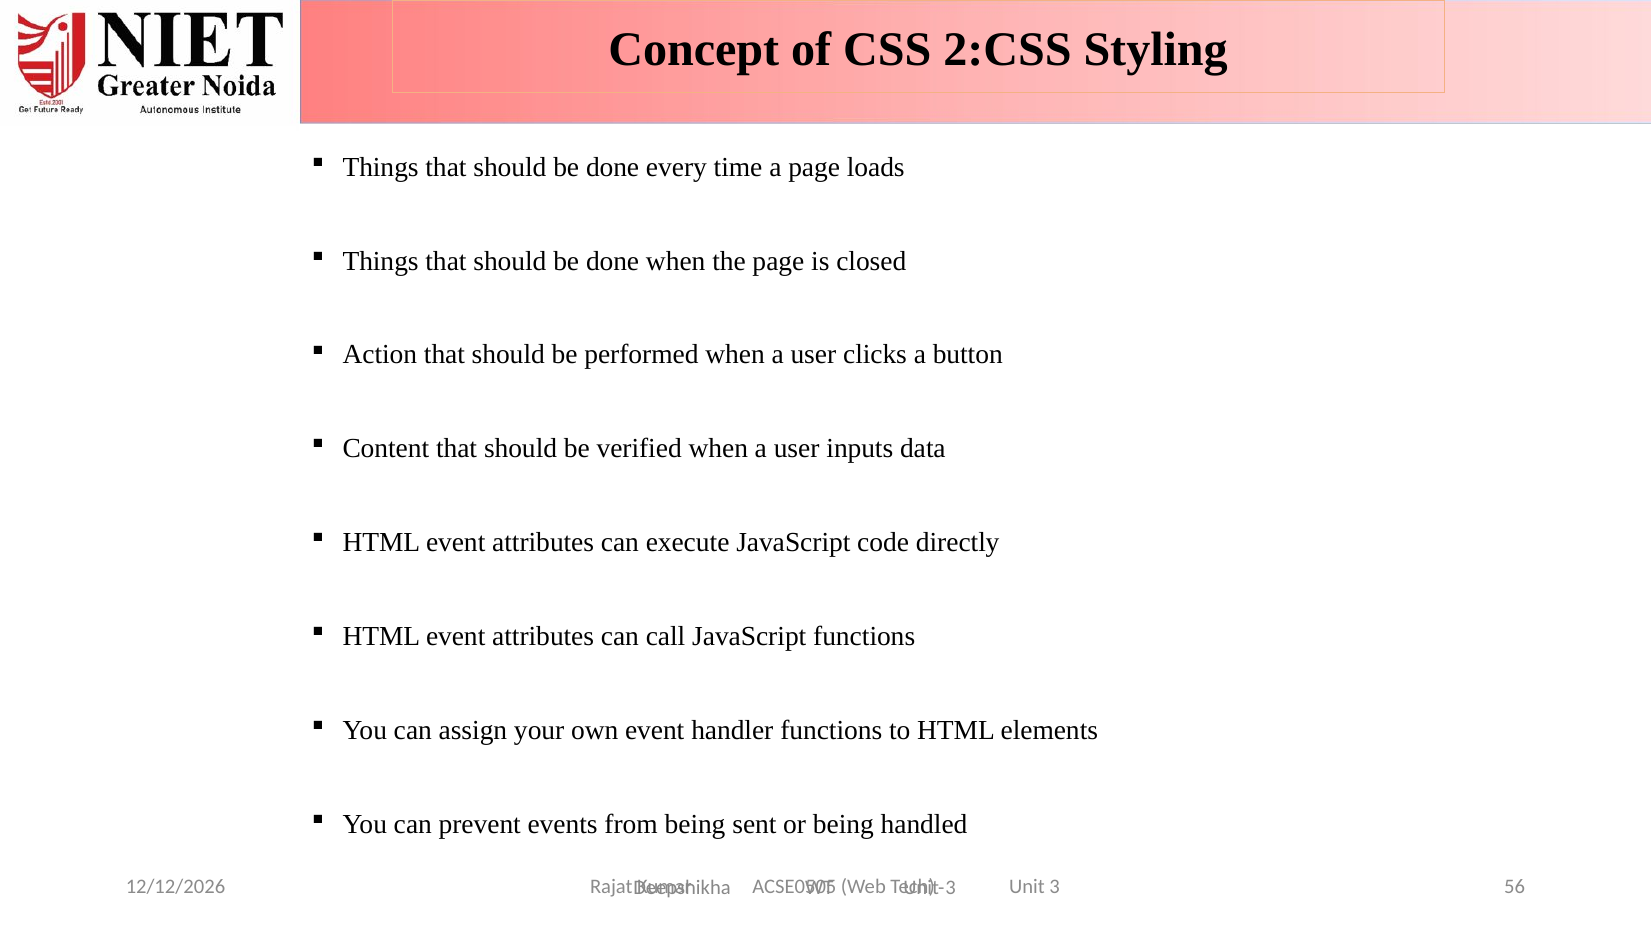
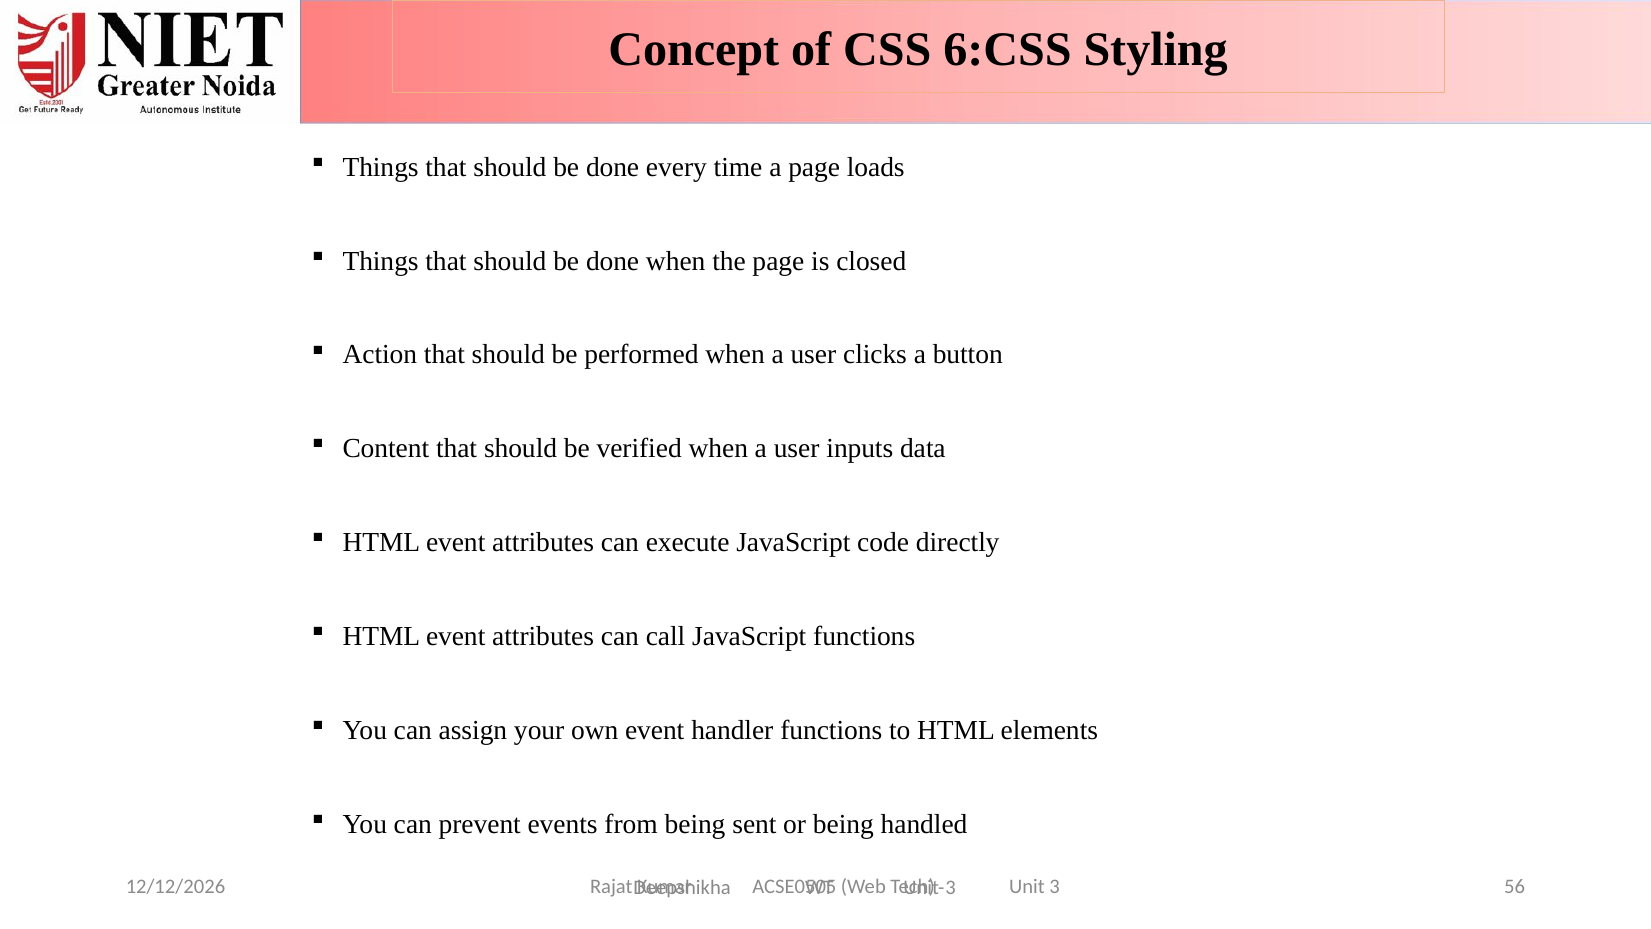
2:CSS: 2:CSS -> 6:CSS
